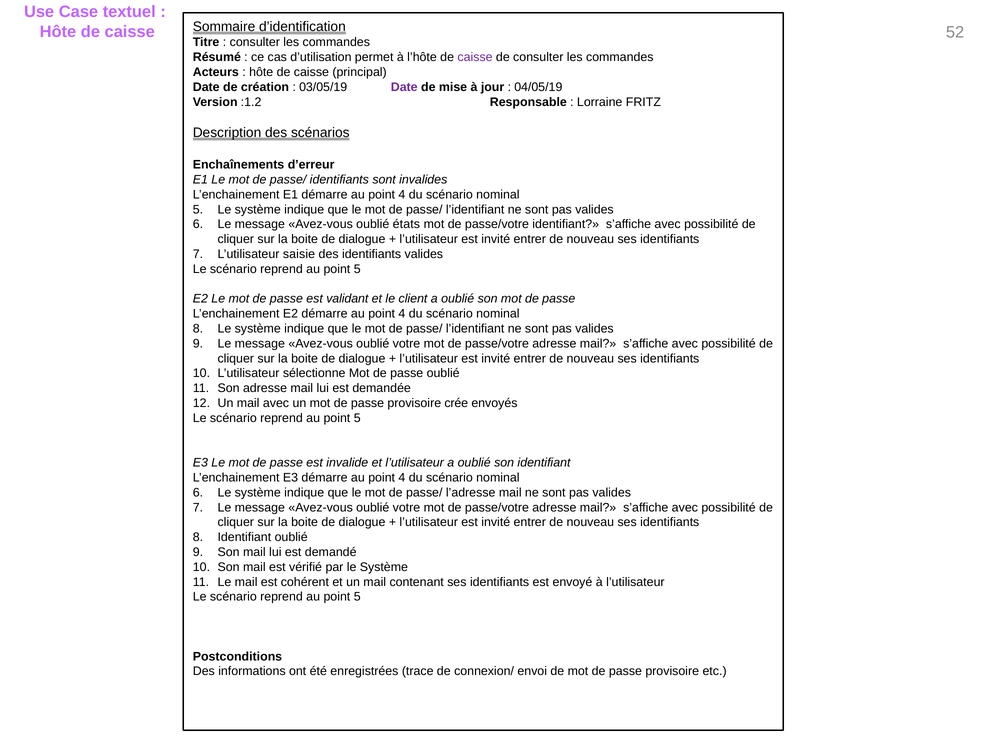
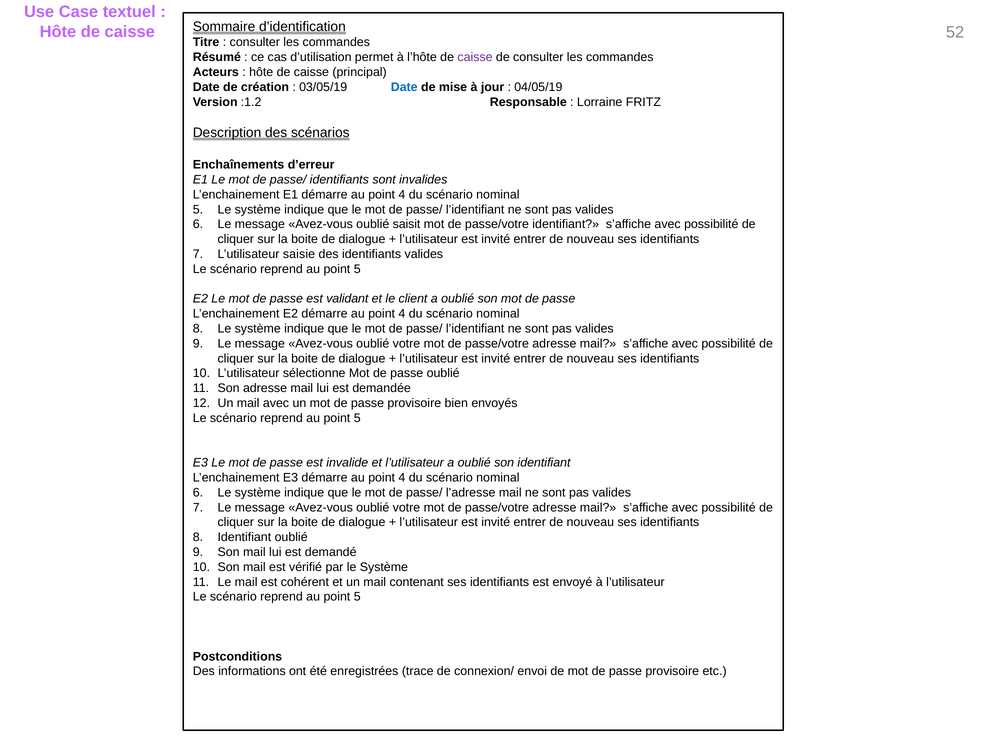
Date at (404, 87) colour: purple -> blue
états: états -> saisit
crée: crée -> bien
